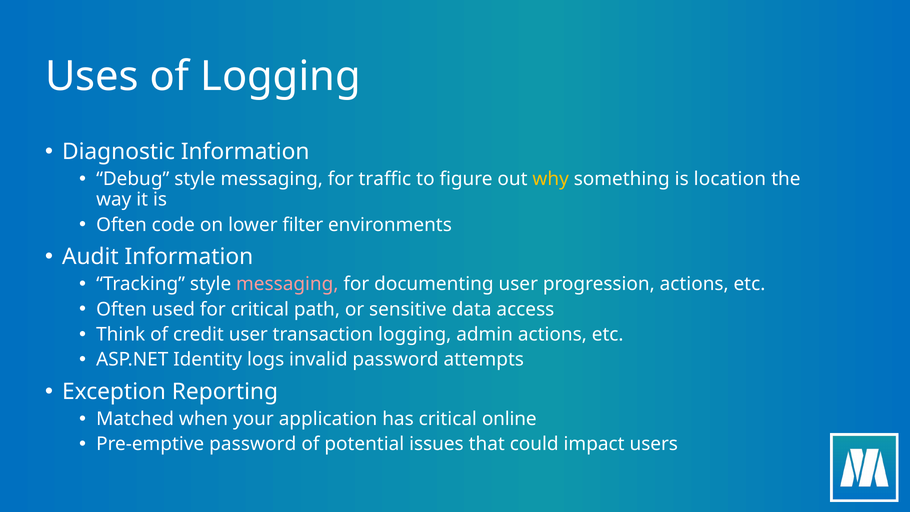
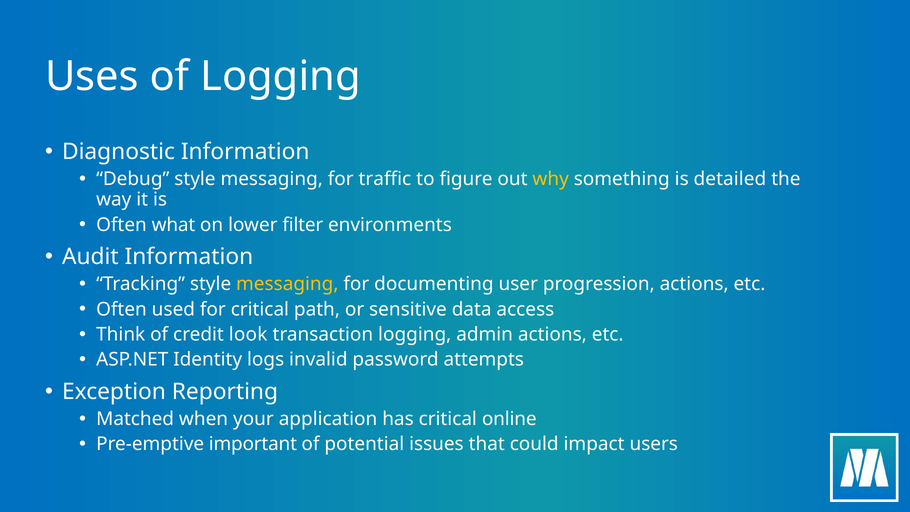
location: location -> detailed
code: code -> what
messaging at (287, 284) colour: pink -> yellow
credit user: user -> look
Pre-emptive password: password -> important
